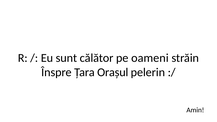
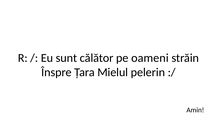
Orașul: Orașul -> Mielul
